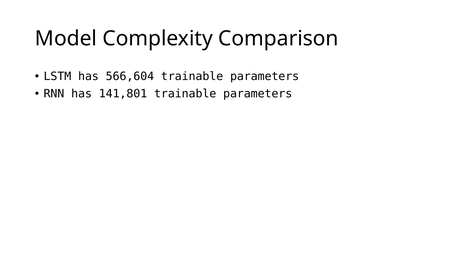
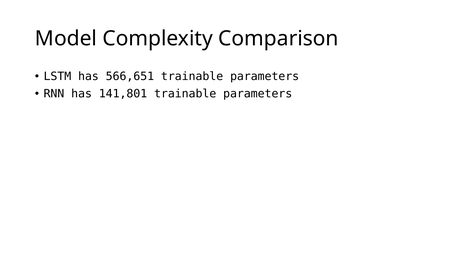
566,604: 566,604 -> 566,651
